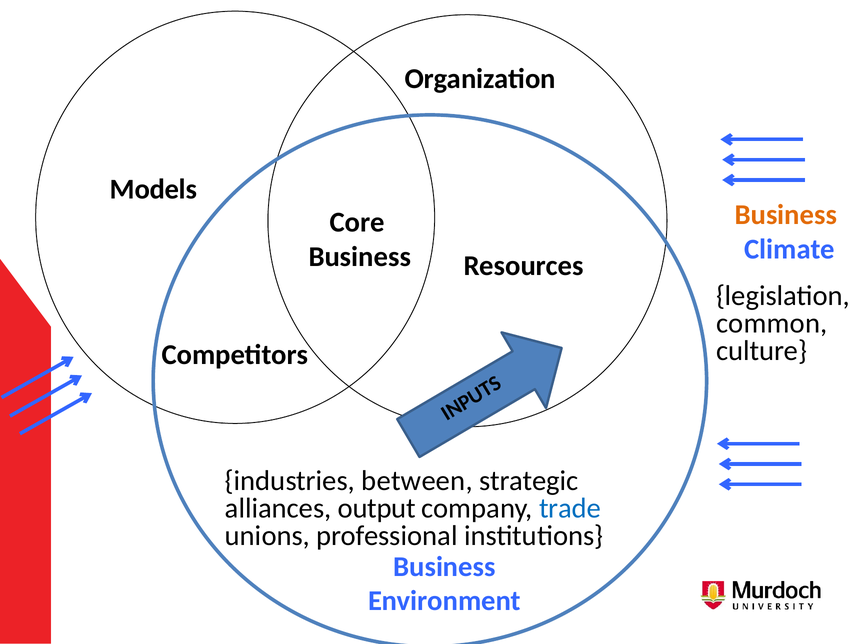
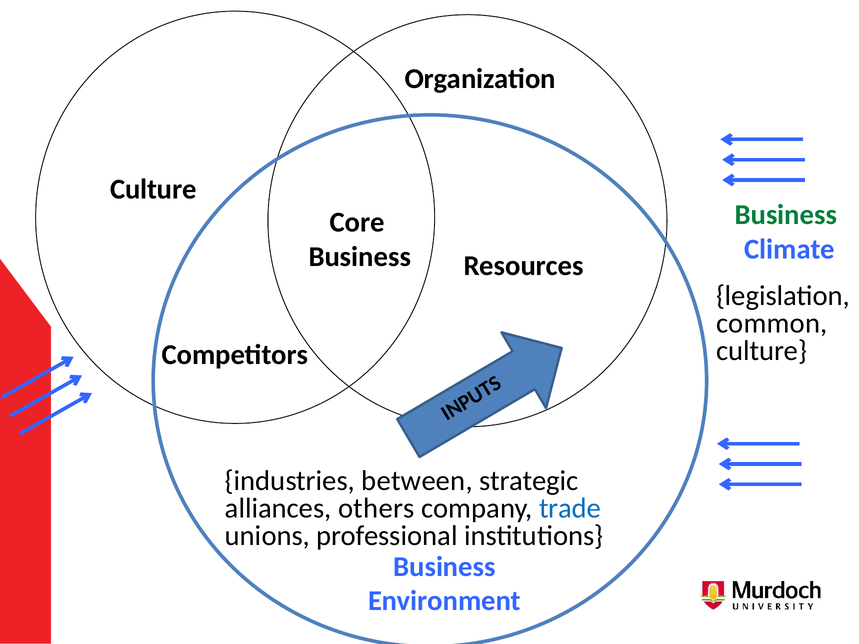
Models at (153, 189): Models -> Culture
Business at (786, 215) colour: orange -> green
output: output -> others
